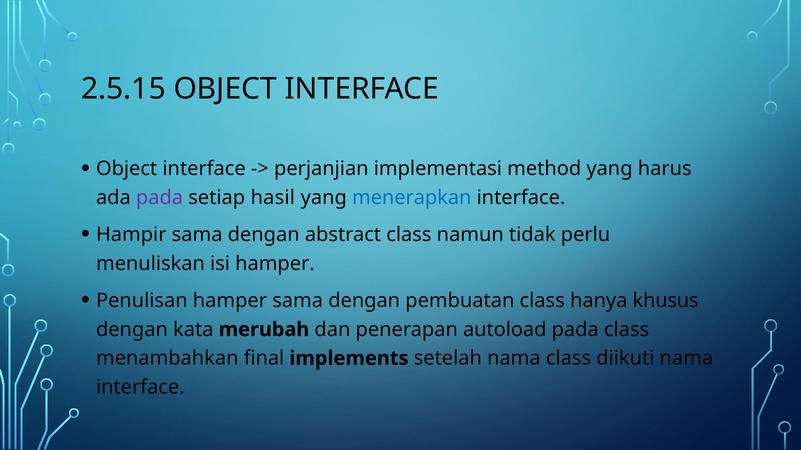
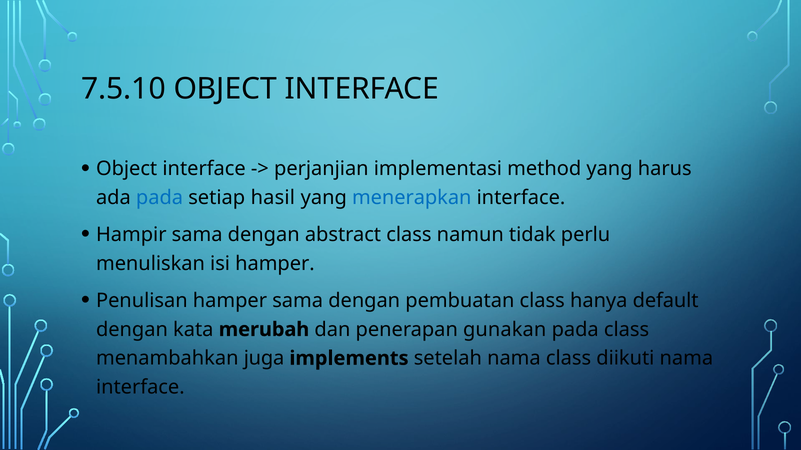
2.5.15: 2.5.15 -> 7.5.10
pada at (160, 198) colour: purple -> blue
khusus: khusus -> default
autoload: autoload -> gunakan
final: final -> juga
